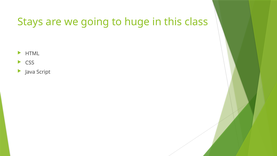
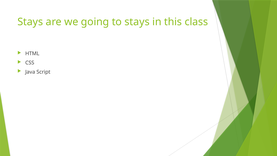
to huge: huge -> stays
